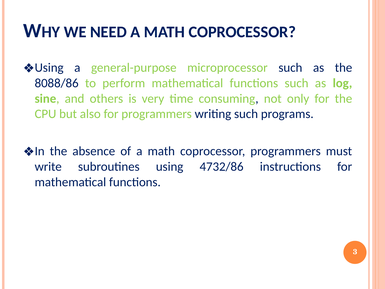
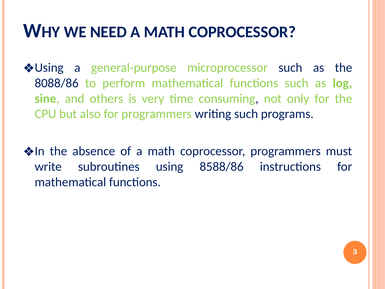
4732/86: 4732/86 -> 8588/86
